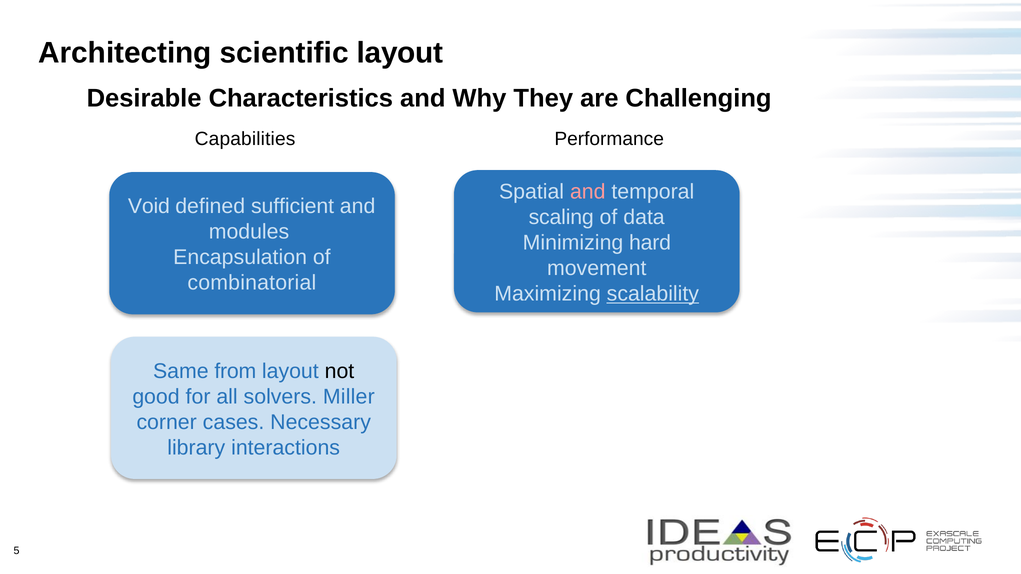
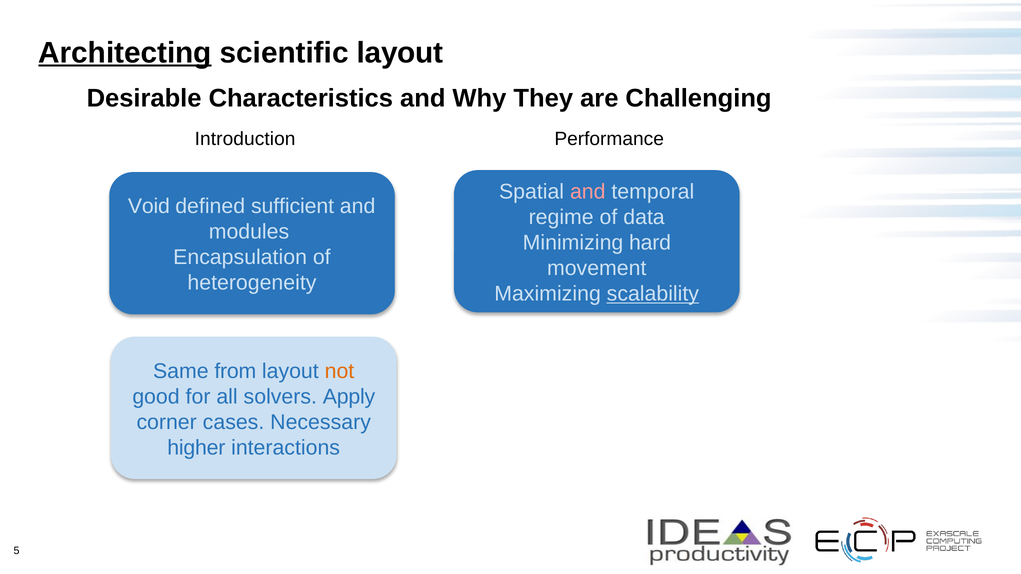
Architecting underline: none -> present
Capabilities: Capabilities -> Introduction
scaling: scaling -> regime
combinatorial: combinatorial -> heterogeneity
not colour: black -> orange
Miller: Miller -> Apply
library: library -> higher
